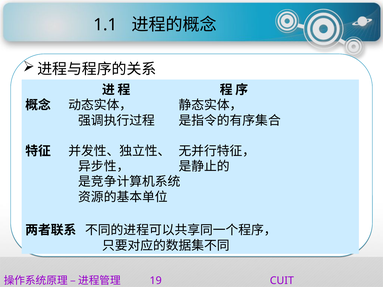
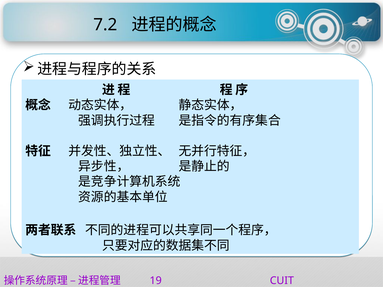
1.1: 1.1 -> 7.2
